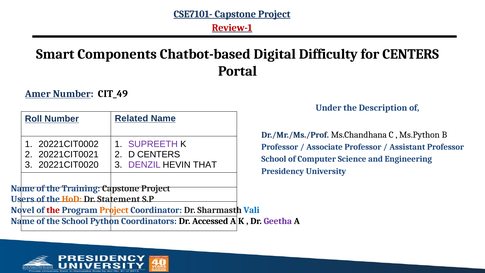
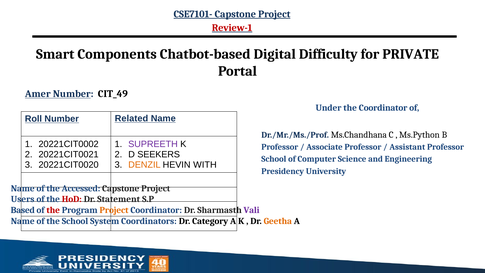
for CENTERS: CENTERS -> PRIVATE
the Description: Description -> Coordinator
D CENTERS: CENTERS -> SEEKERS
DENZIL colour: purple -> orange
THAT: THAT -> WITH
Training: Training -> Accessed
HoD colour: orange -> red
Novel: Novel -> Based
Vali colour: blue -> purple
Python: Python -> System
Accessed: Accessed -> Category
Geetha colour: purple -> orange
